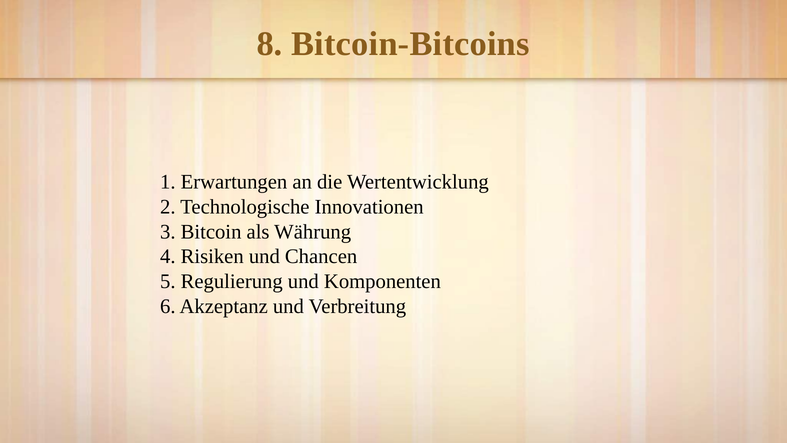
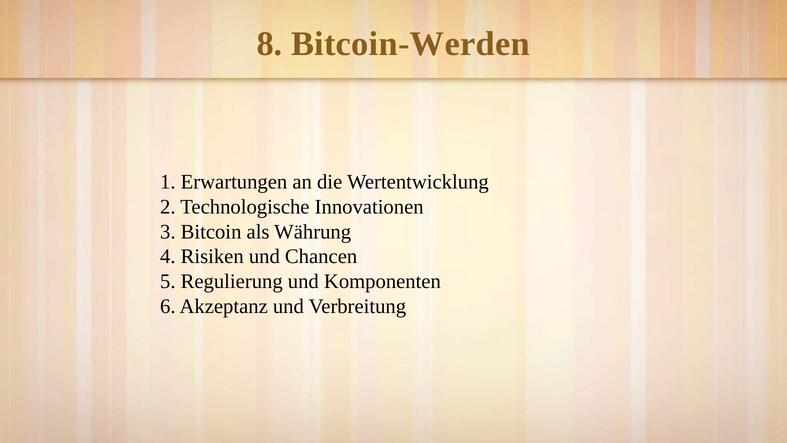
Bitcoin-Bitcoins: Bitcoin-Bitcoins -> Bitcoin-Werden
